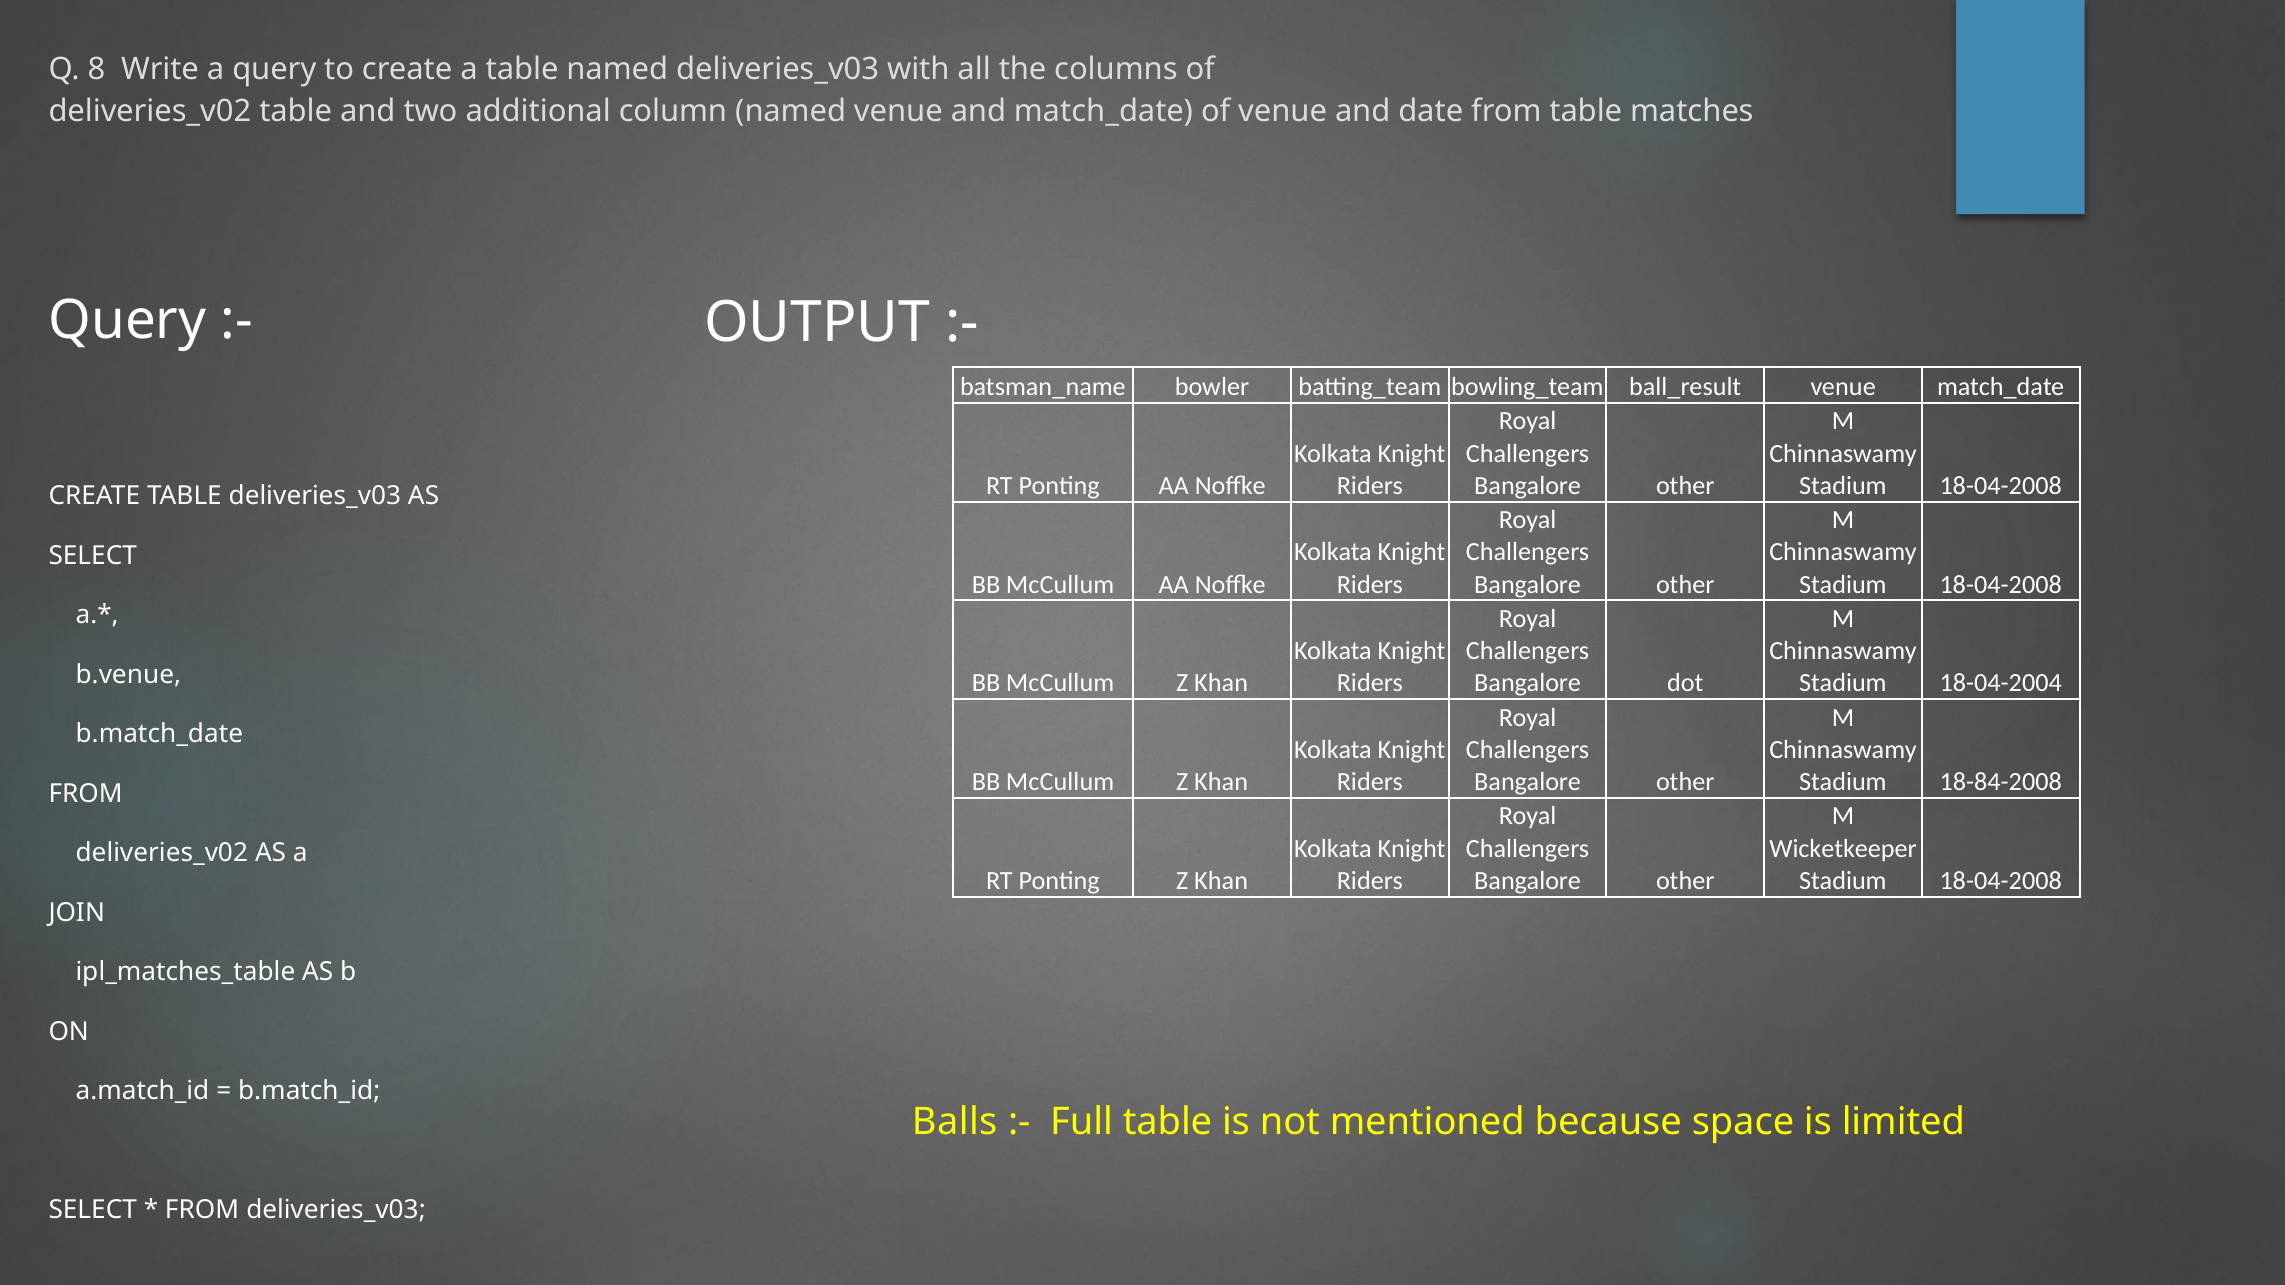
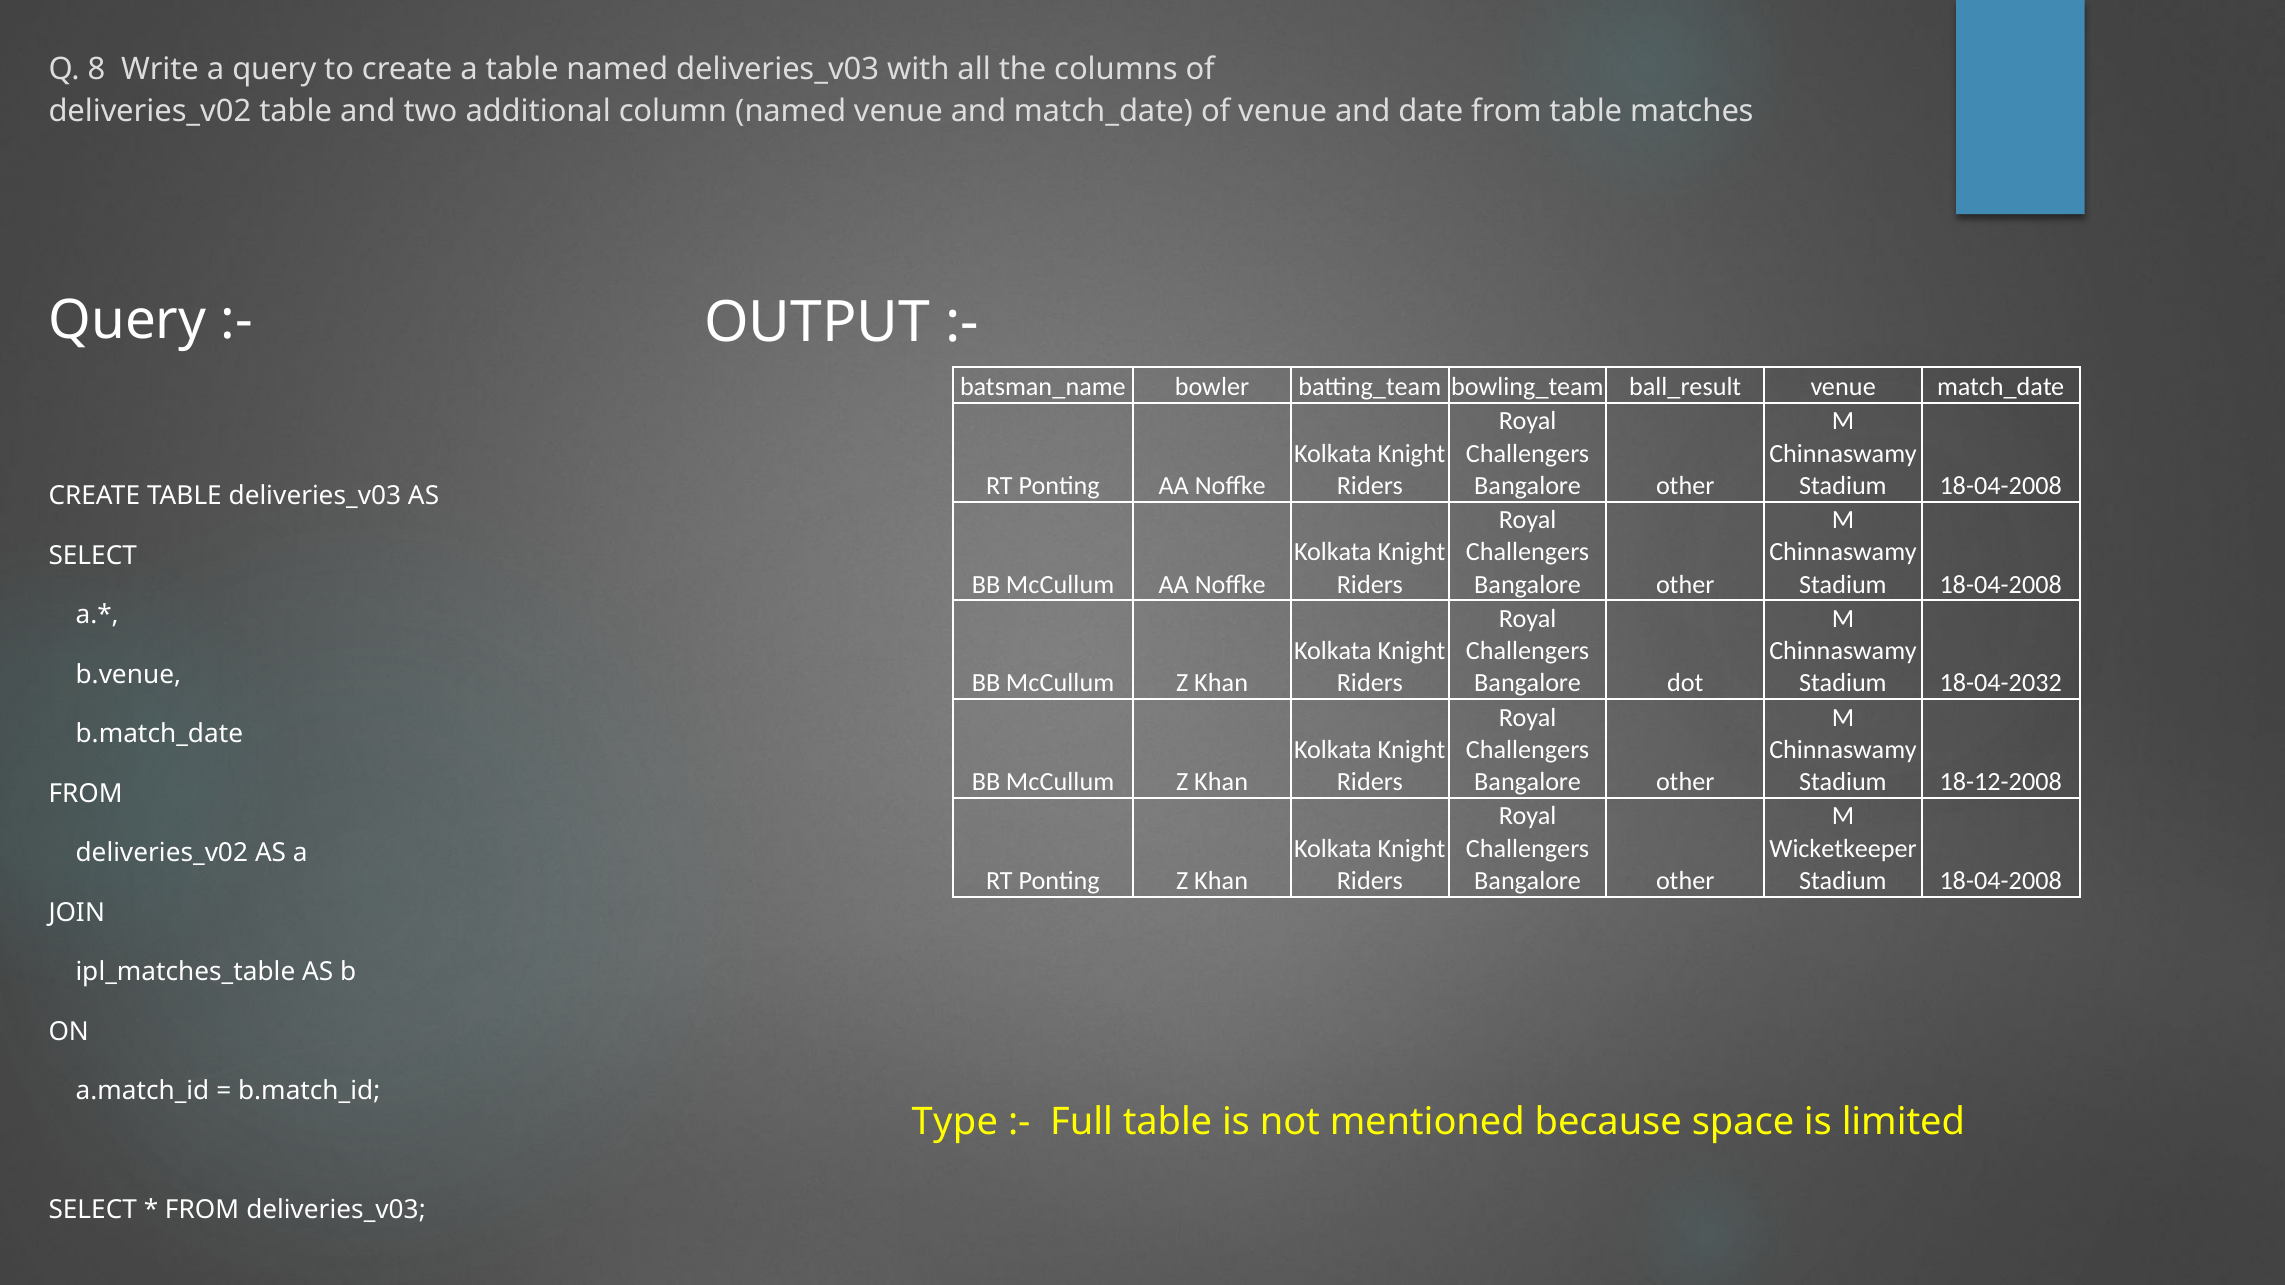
18-04-2004: 18-04-2004 -> 18-04-2032
18-84-2008: 18-84-2008 -> 18-12-2008
Balls: Balls -> Type
